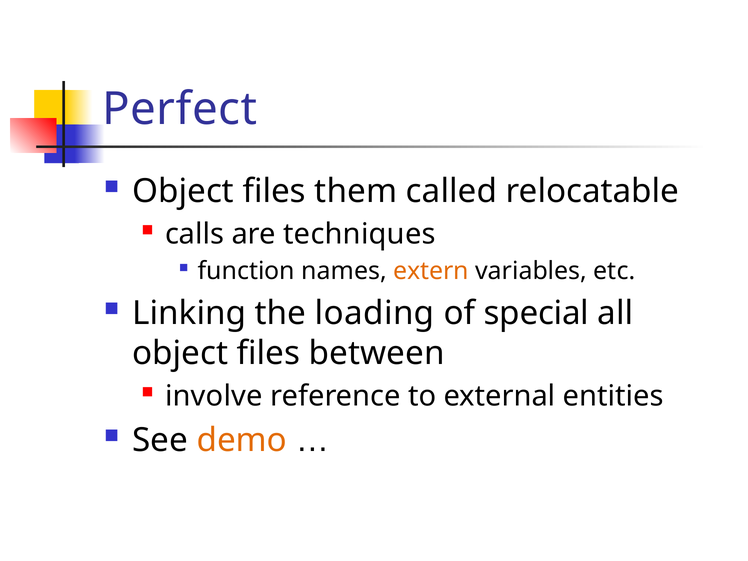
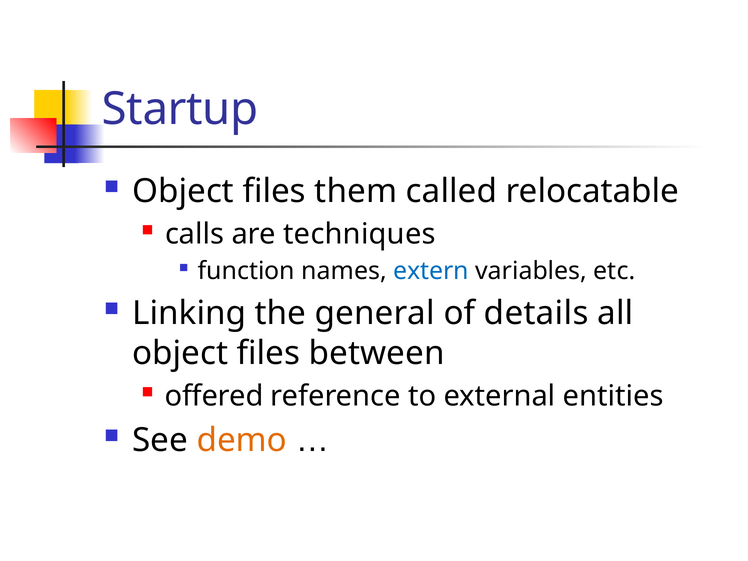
Perfect: Perfect -> Startup
extern colour: orange -> blue
loading: loading -> general
special: special -> details
involve: involve -> offered
